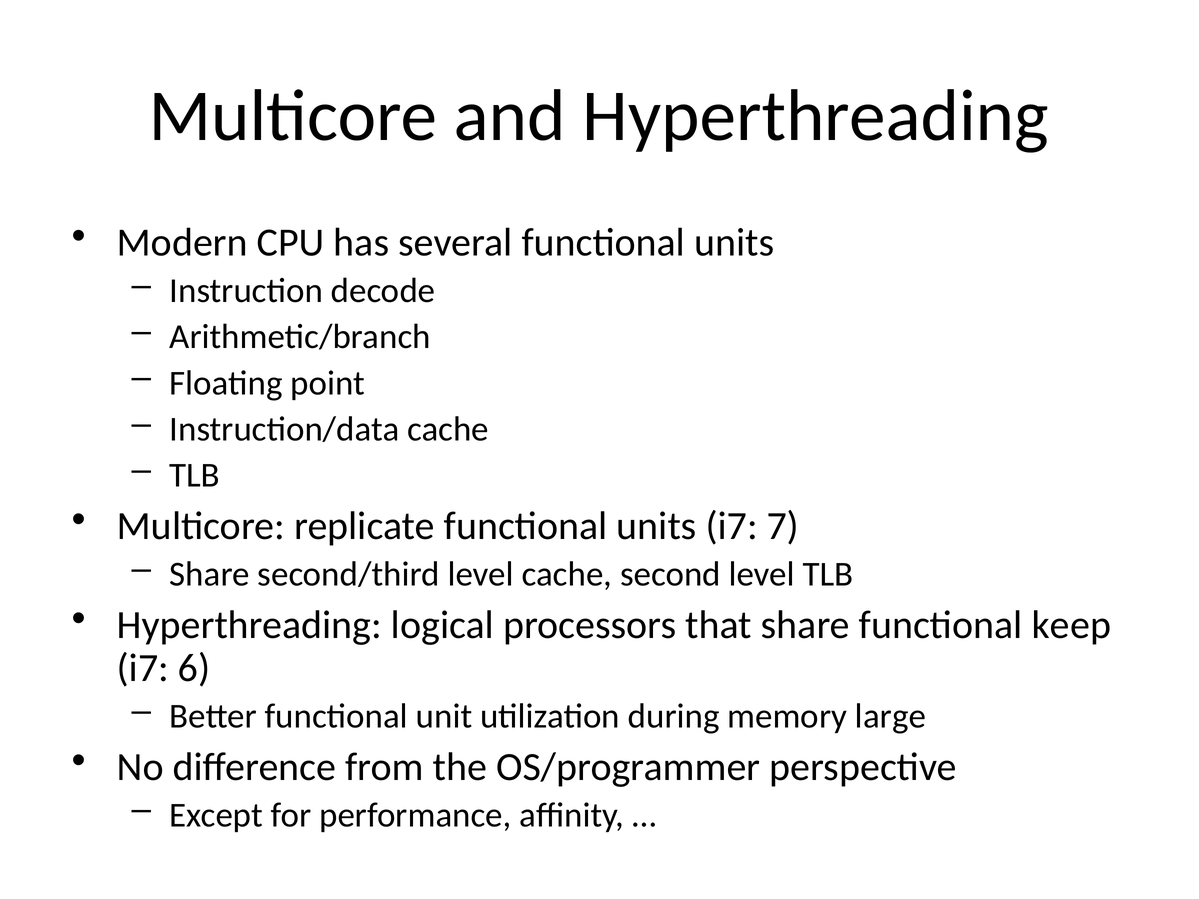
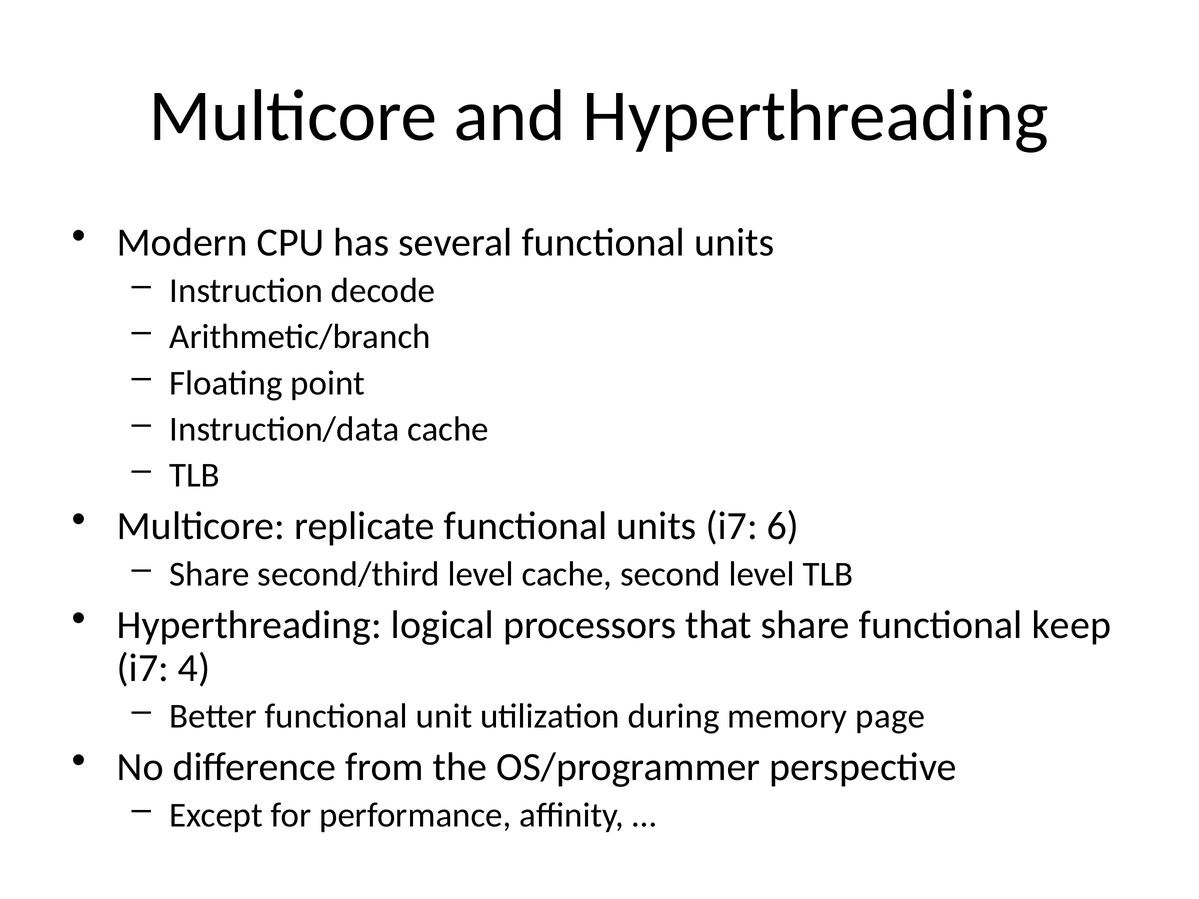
7: 7 -> 6
6: 6 -> 4
large: large -> page
